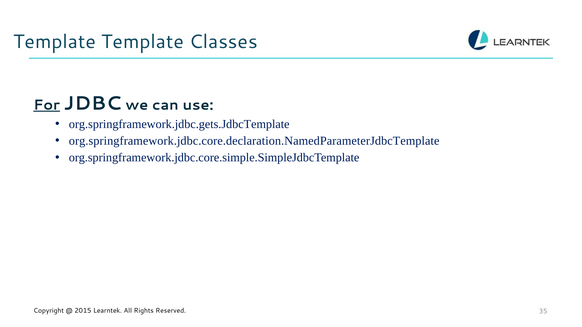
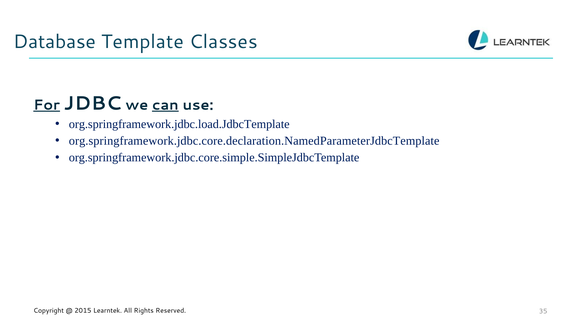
Template at (54, 42): Template -> Database
can underline: none -> present
org.springframework.jdbc.gets.JdbcTemplate: org.springframework.jdbc.gets.JdbcTemplate -> org.springframework.jdbc.load.JdbcTemplate
